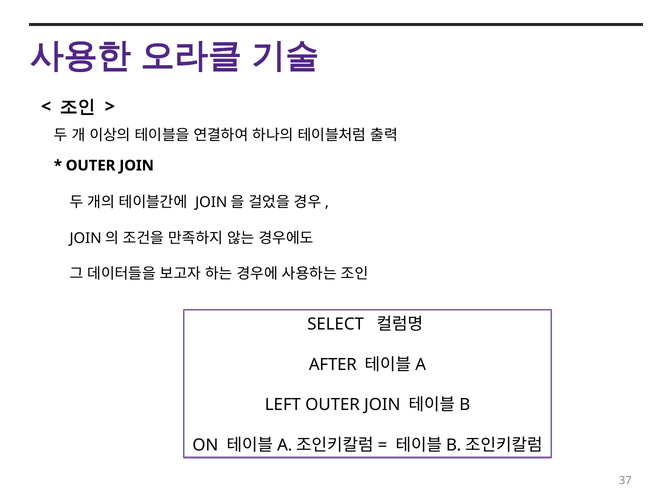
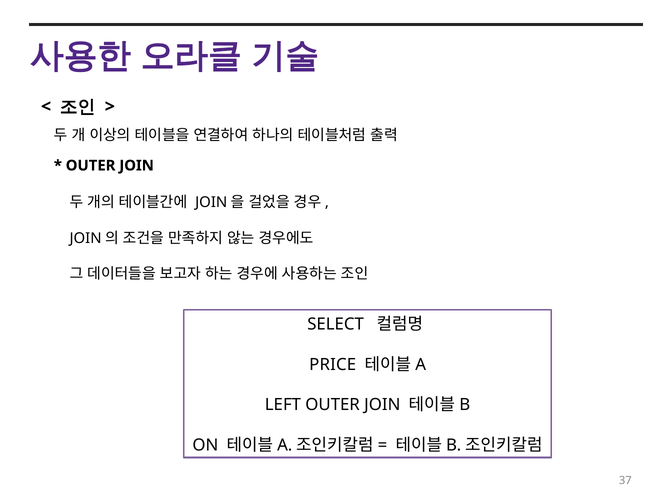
AFTER: AFTER -> PRICE
